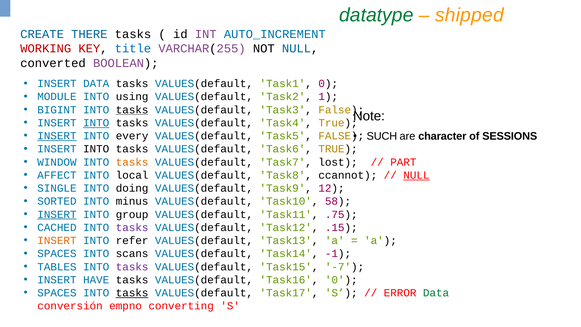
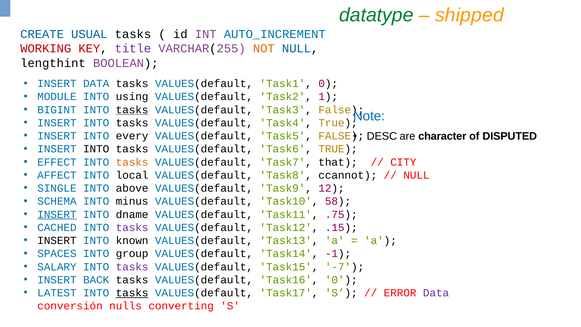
THERE: THERE -> USUAL
title colour: blue -> purple
NOT colour: black -> orange
converted: converted -> lengthint
Note colour: black -> blue
INTO at (96, 123) underline: present -> none
INSERT at (57, 136) underline: present -> none
SUCH: SUCH -> DESC
SESSIONS: SESSIONS -> DISPUTED
WINDOW: WINDOW -> EFFECT
lost: lost -> that
PART: PART -> CITY
NULL at (416, 175) underline: present -> none
doing: doing -> above
SORTED: SORTED -> SCHEMA
group: group -> dname
INSERT at (57, 240) colour: orange -> black
refer: refer -> known
scans: scans -> group
TABLES: TABLES -> SALARY
HAVE: HAVE -> BACK
SPACES at (57, 293): SPACES -> LATEST
Data at (436, 293) colour: green -> purple
empno: empno -> nulls
